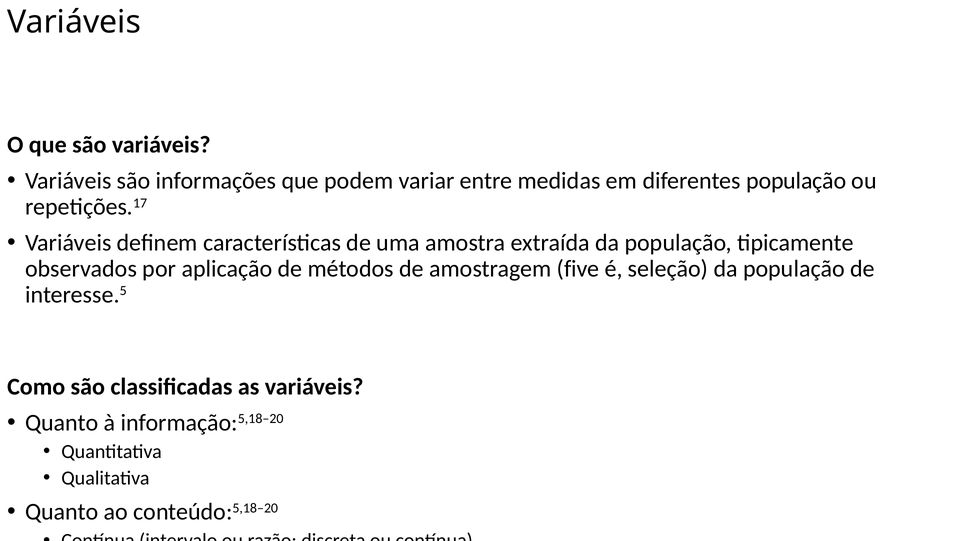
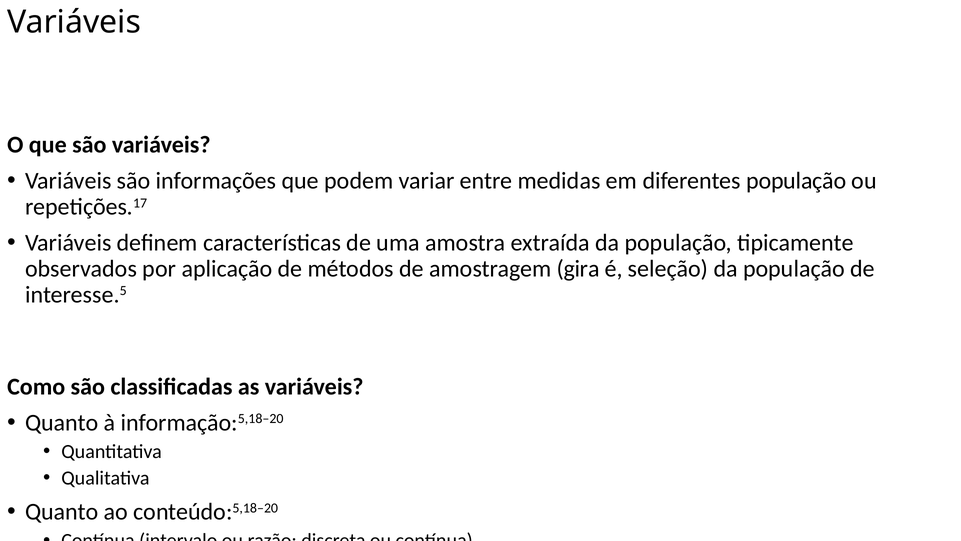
five: five -> gira
